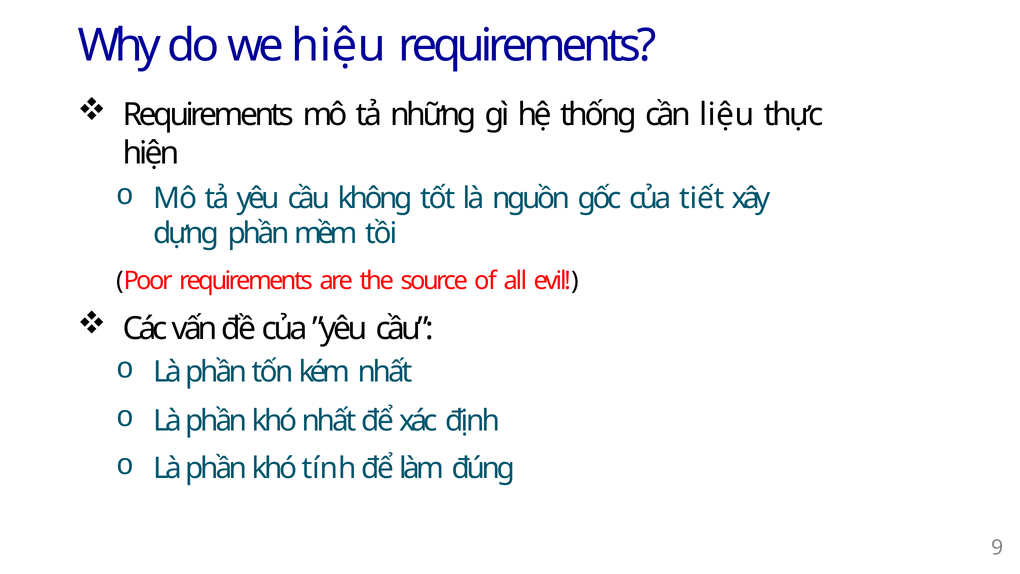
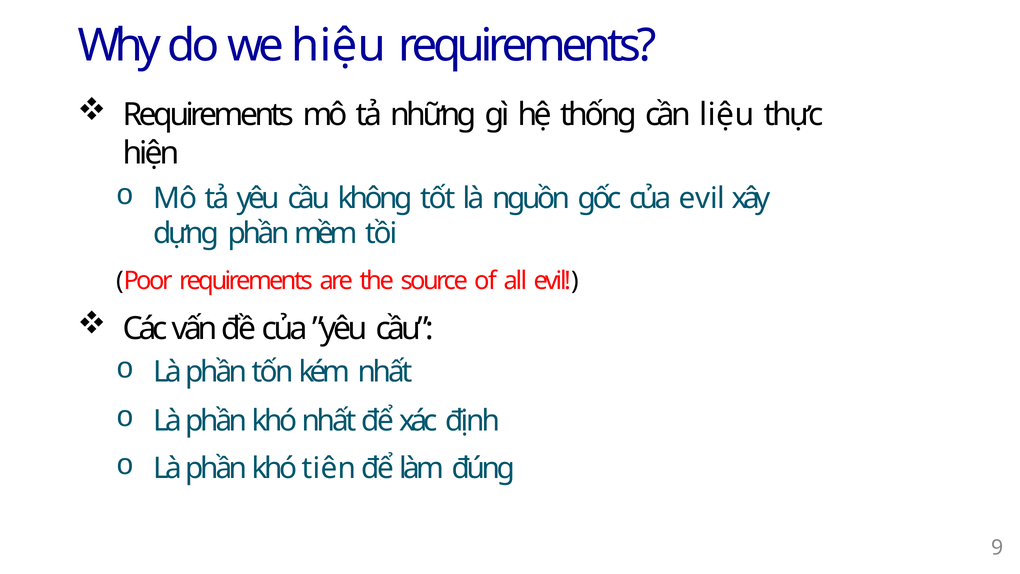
của tiết: tiết -> evil
tính: tính -> tiên
